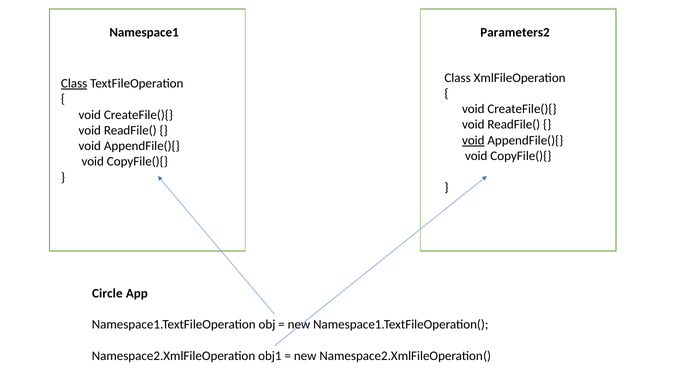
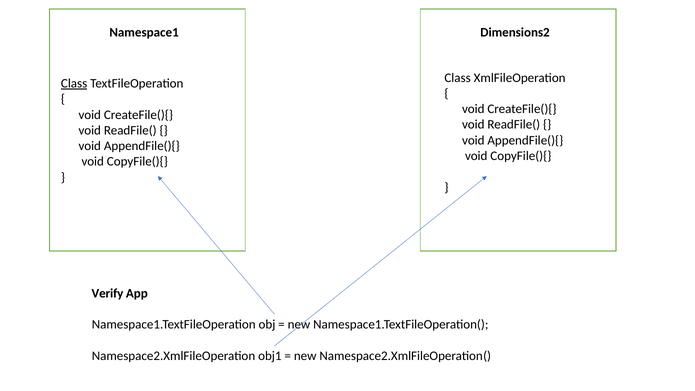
Parameters2: Parameters2 -> Dimensions2
void at (473, 140) underline: present -> none
Circle: Circle -> Verify
